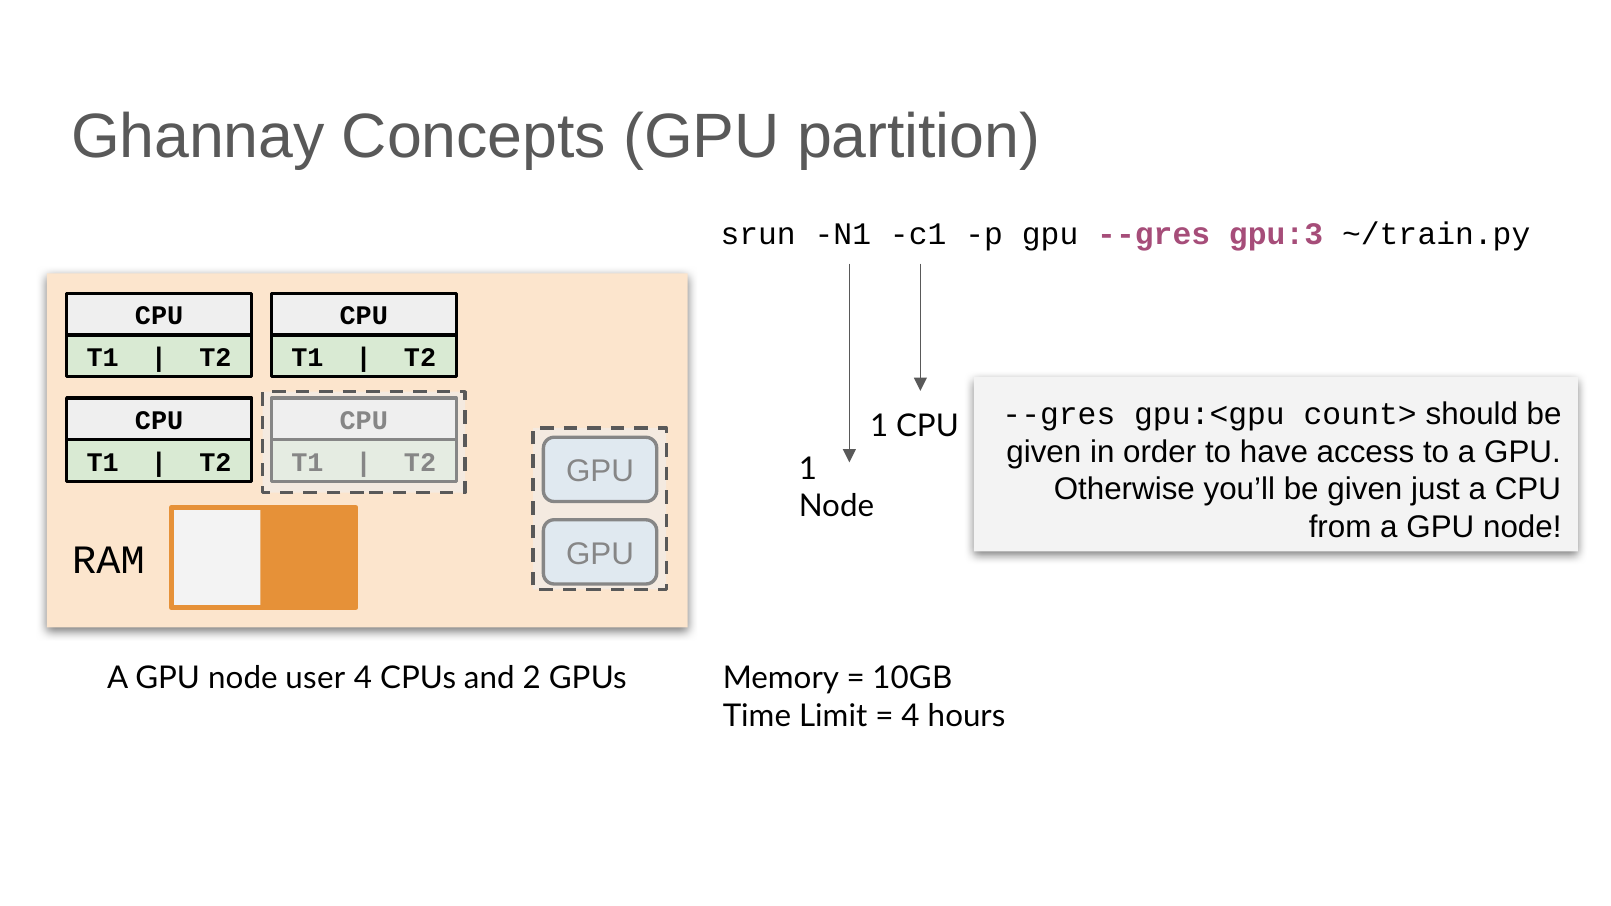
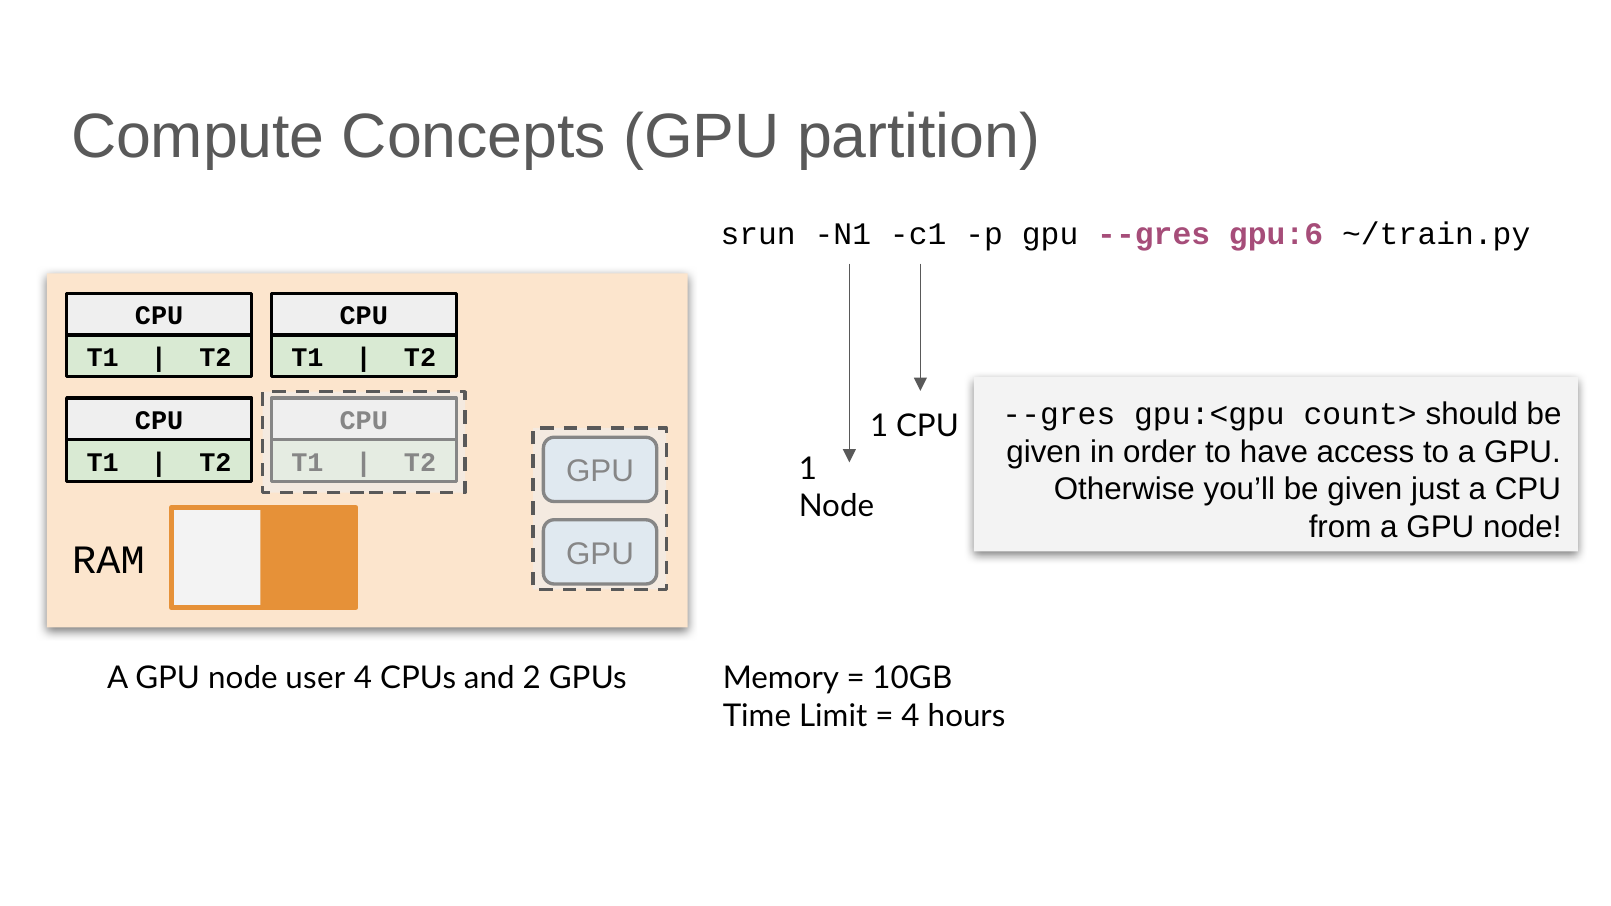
Ghannay: Ghannay -> Compute
gpu:3: gpu:3 -> gpu:6
